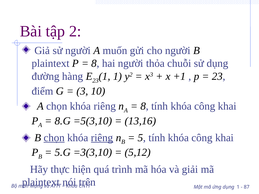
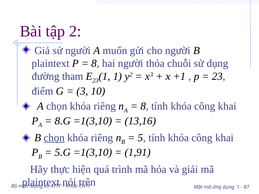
hàng: hàng -> tham
8.G =5(3,10: =5(3,10 -> =1(3,10
riêng at (102, 138) underline: present -> none
5.G =3(3,10: =3(3,10 -> =1(3,10
5,12: 5,12 -> 1,91
